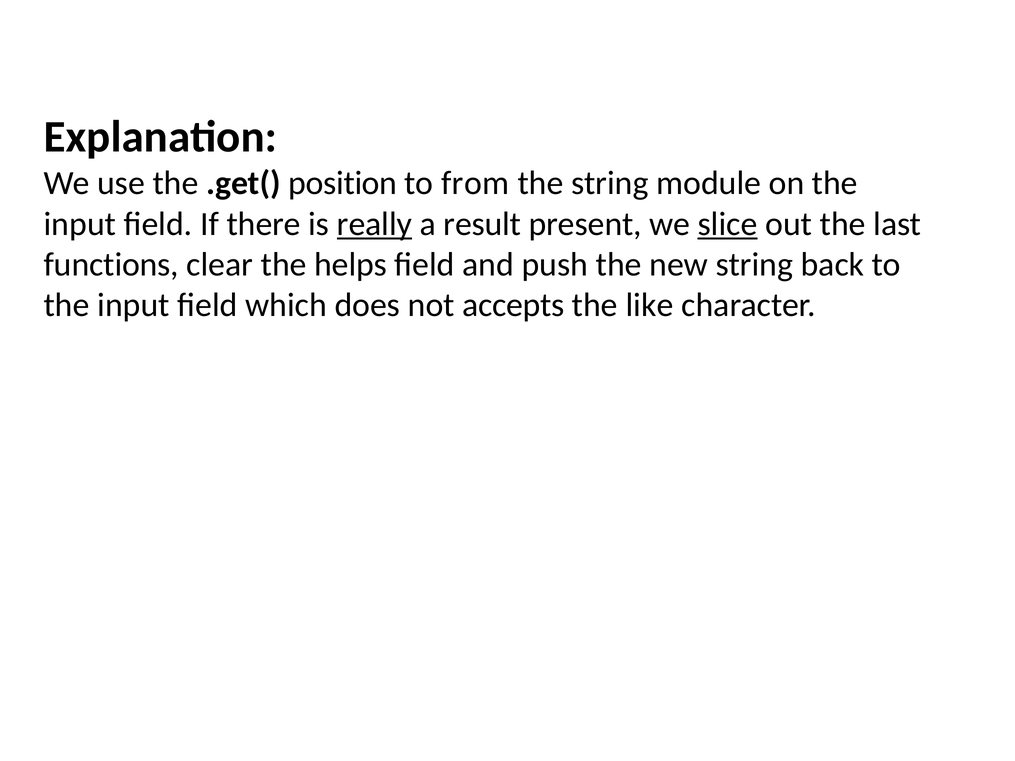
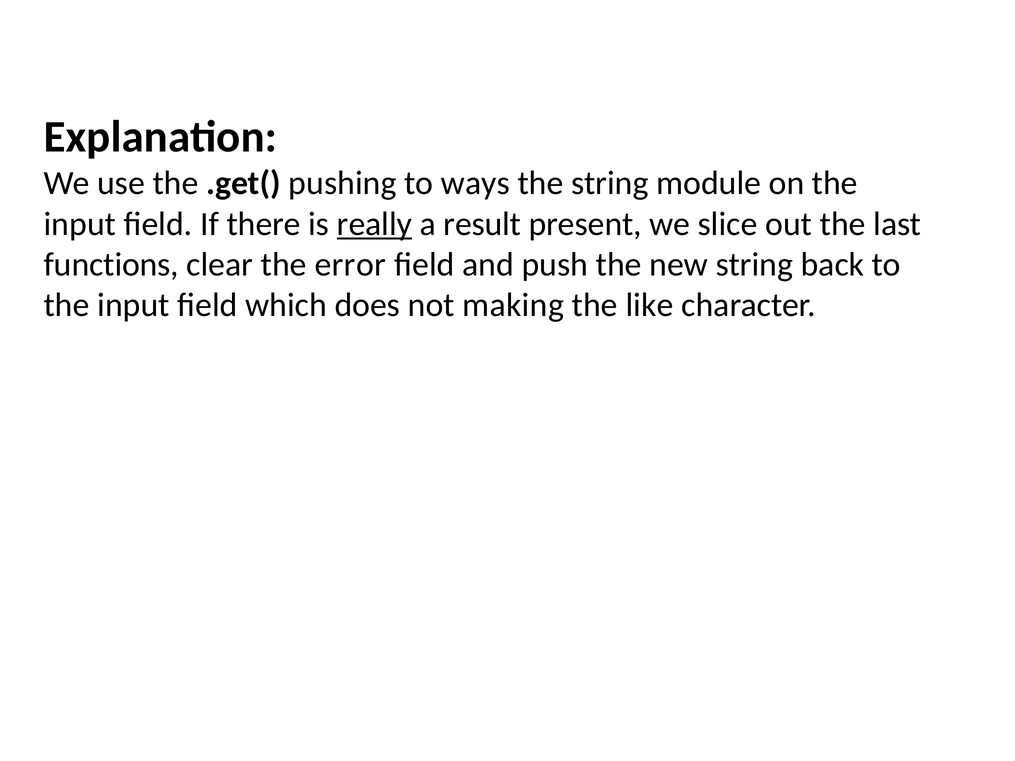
position: position -> pushing
from: from -> ways
slice underline: present -> none
helps: helps -> error
accepts: accepts -> making
